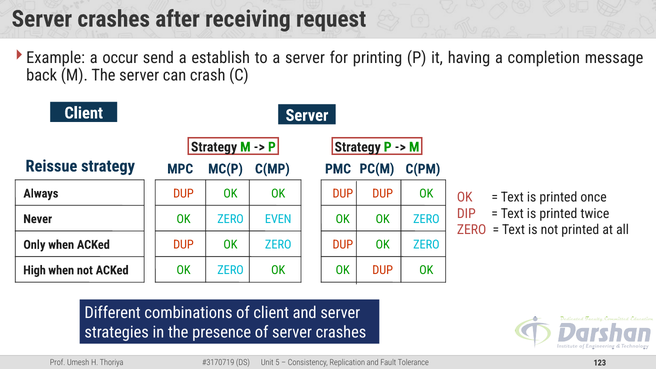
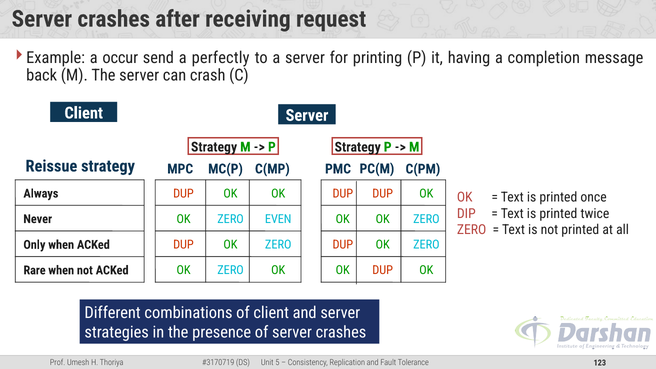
establish: establish -> perfectly
High: High -> Rare
